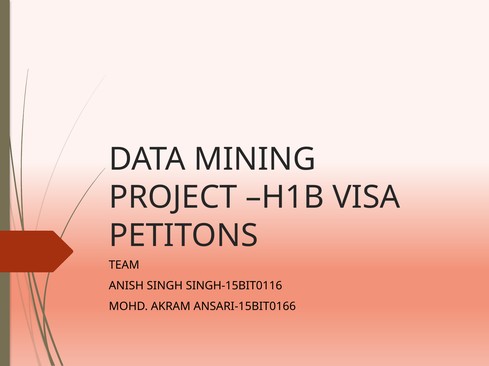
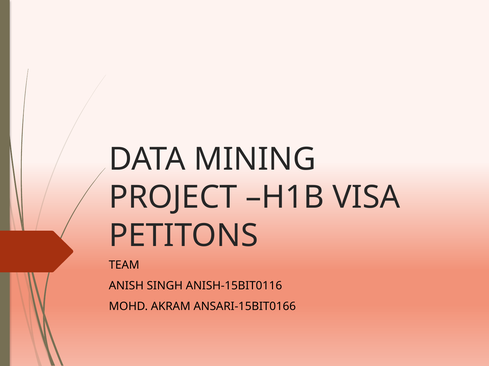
SINGH-15BIT0116: SINGH-15BIT0116 -> ANISH-15BIT0116
